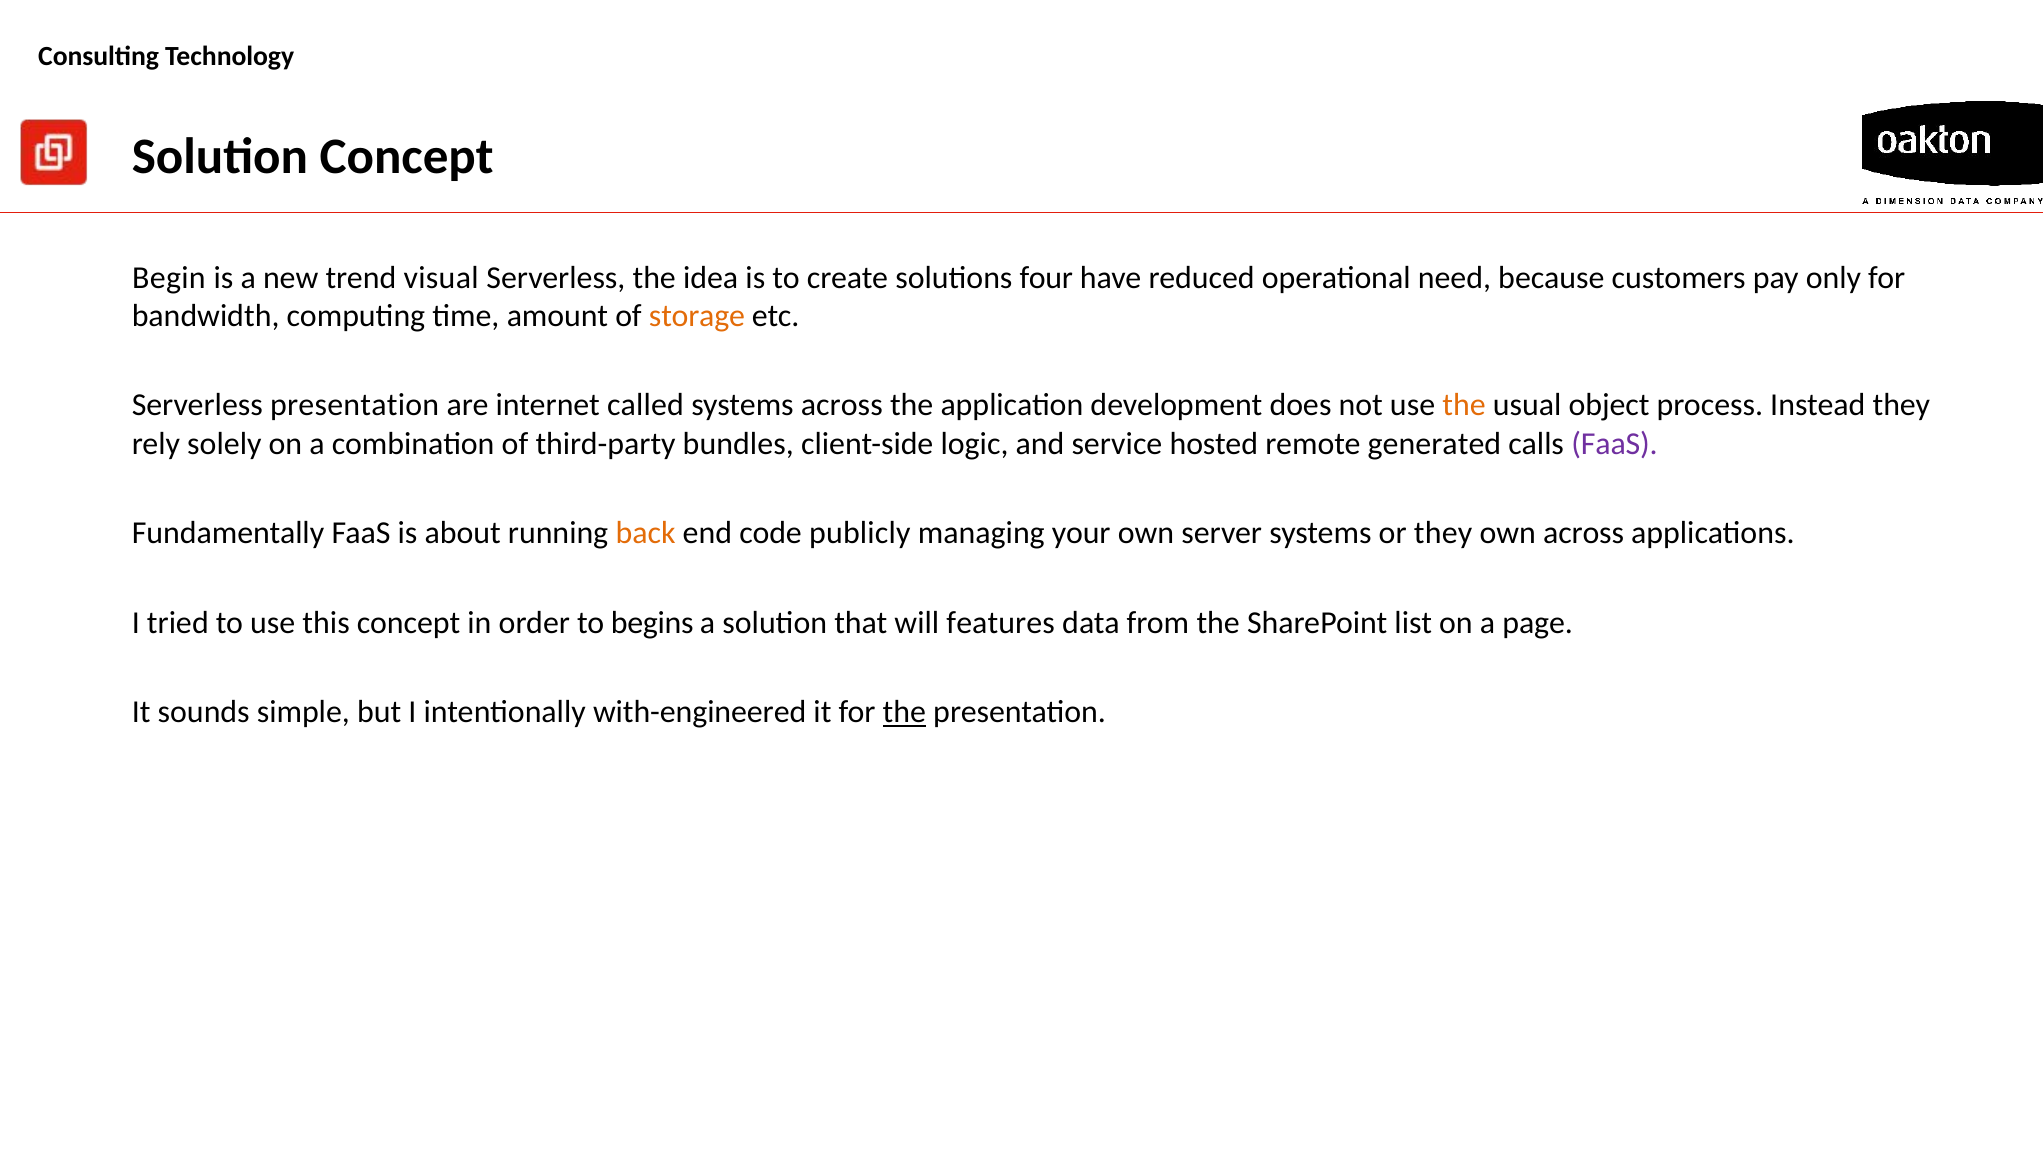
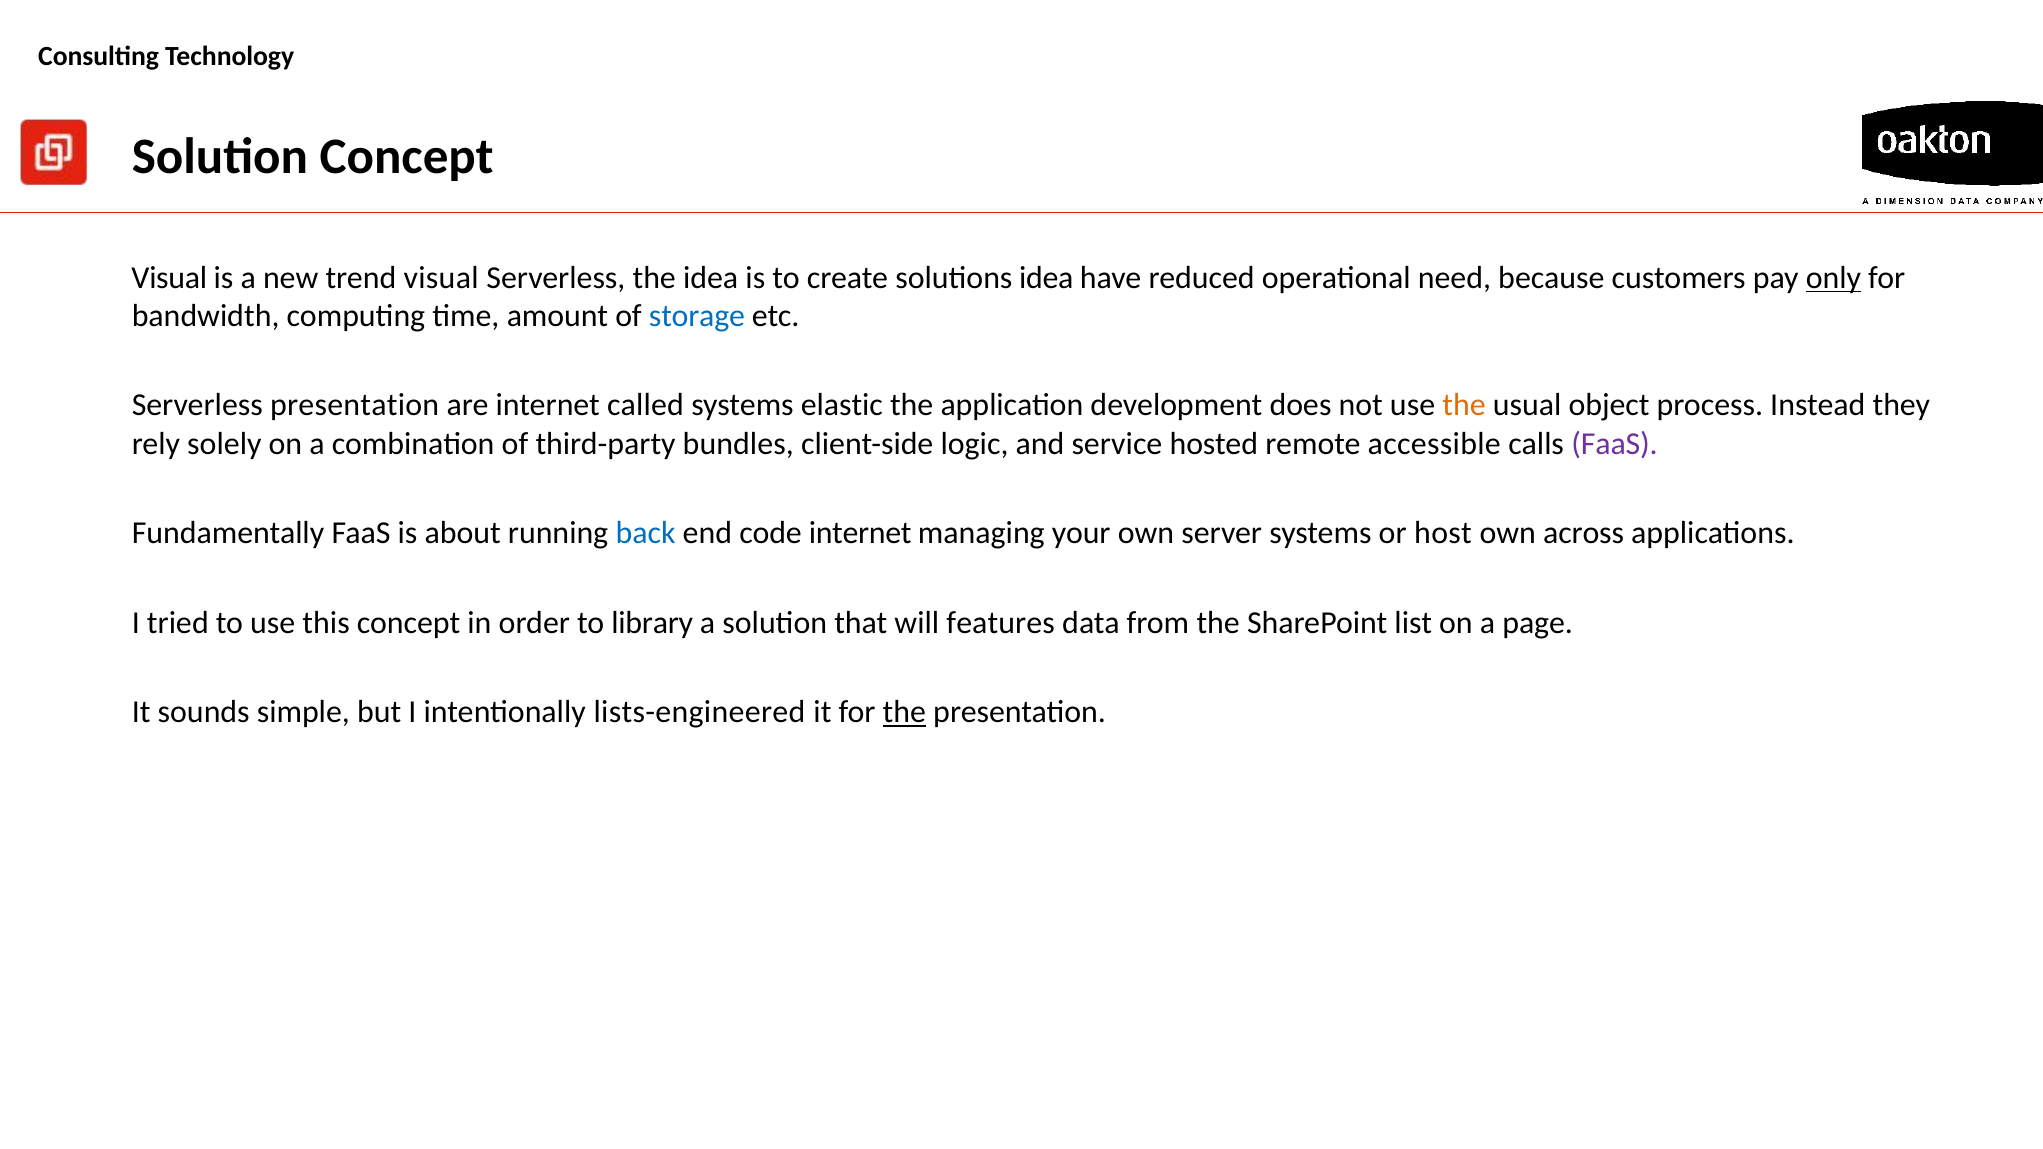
Begin at (169, 278): Begin -> Visual
solutions four: four -> idea
only underline: none -> present
storage colour: orange -> blue
systems across: across -> elastic
generated: generated -> accessible
back colour: orange -> blue
code publicly: publicly -> internet
or they: they -> host
begins: begins -> library
with-engineered: with-engineered -> lists-engineered
